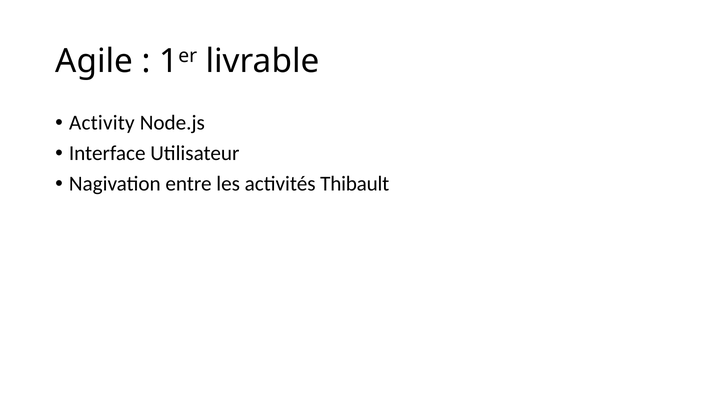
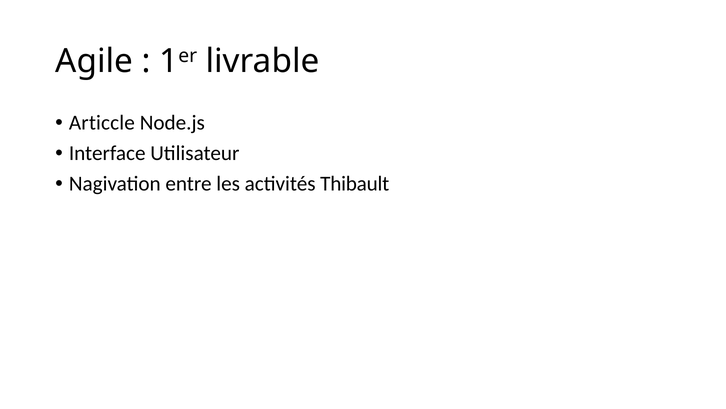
Activity: Activity -> Articcle
